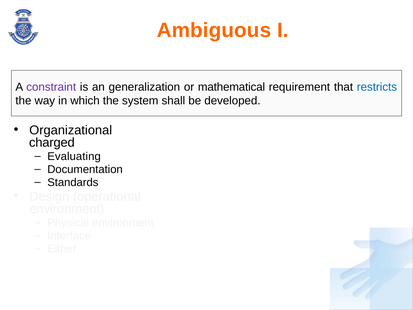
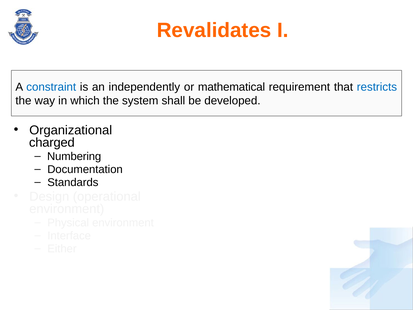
Ambiguous: Ambiguous -> Revalidates
constraint colour: purple -> blue
generalization: generalization -> independently
Evaluating: Evaluating -> Numbering
